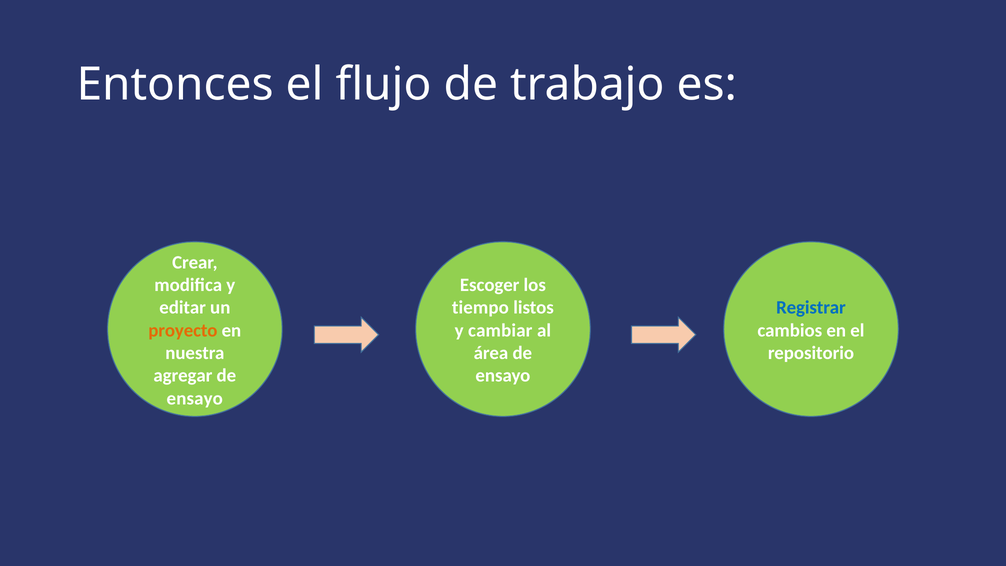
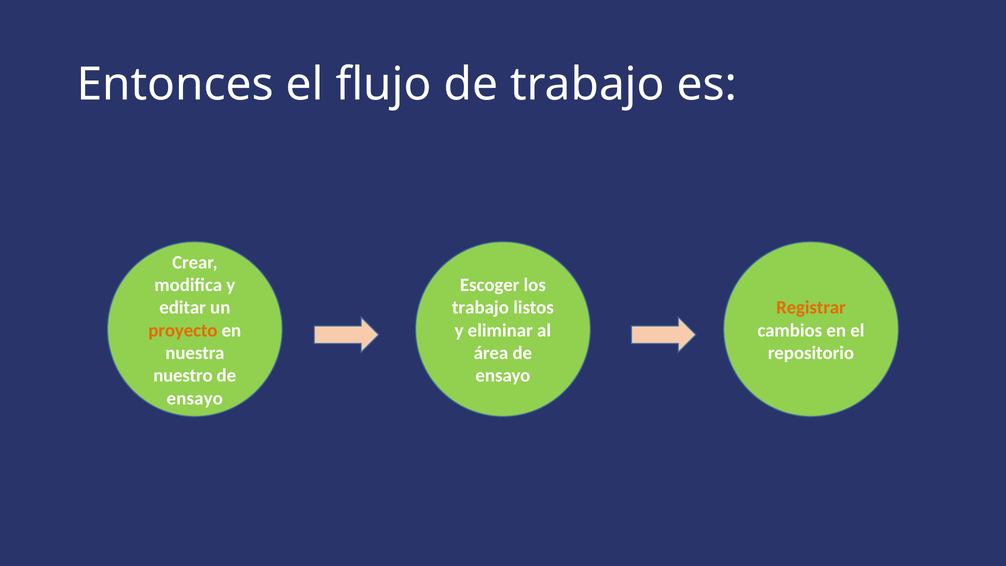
tiempo at (480, 308): tiempo -> trabajo
Registrar colour: blue -> orange
cambiar: cambiar -> eliminar
agregar: agregar -> nuestro
